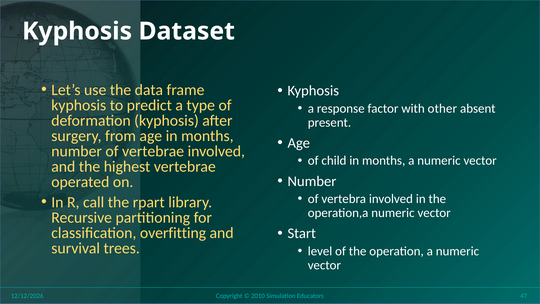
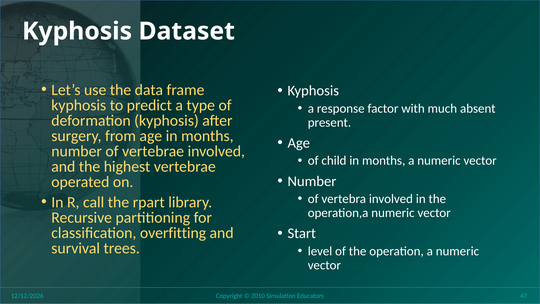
other: other -> much
